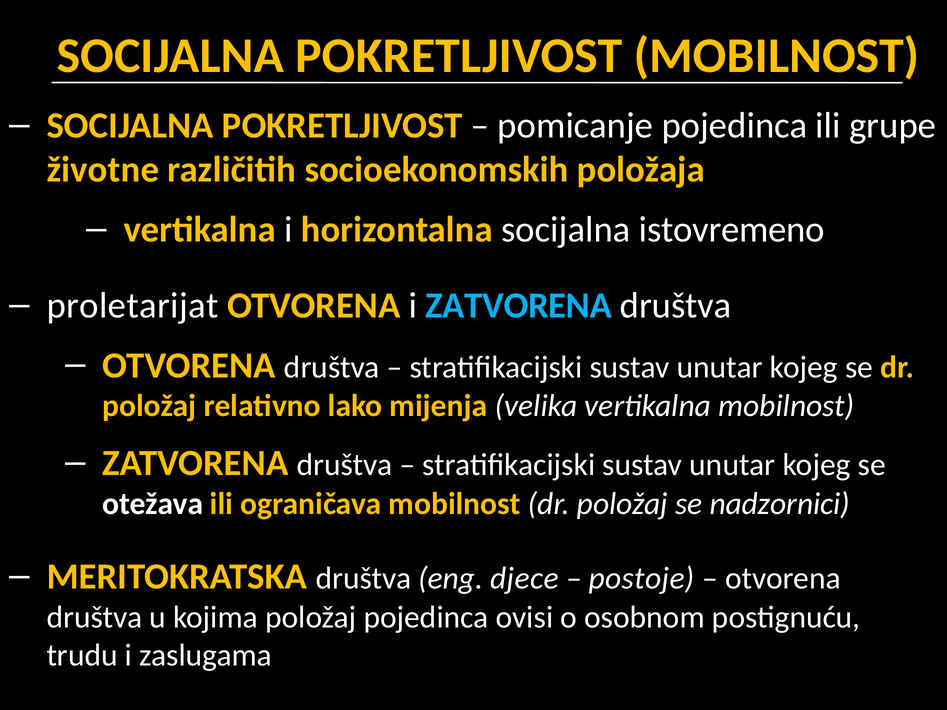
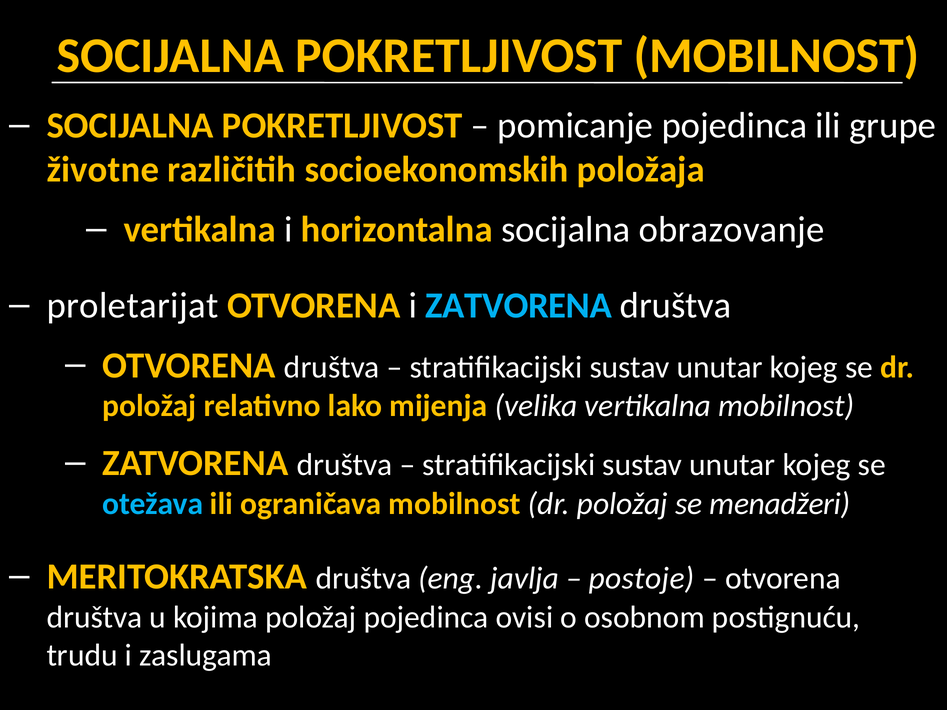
istovremeno: istovremeno -> obrazovanje
otežava colour: white -> light blue
nadzornici: nadzornici -> menadžeri
djece: djece -> javlja
